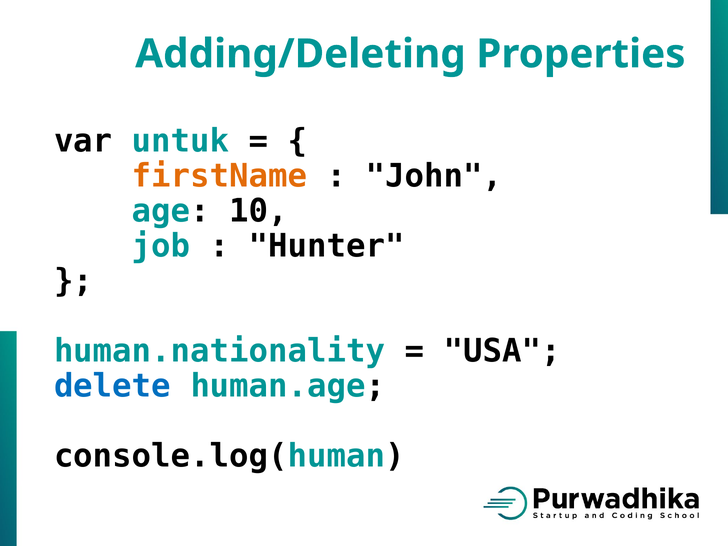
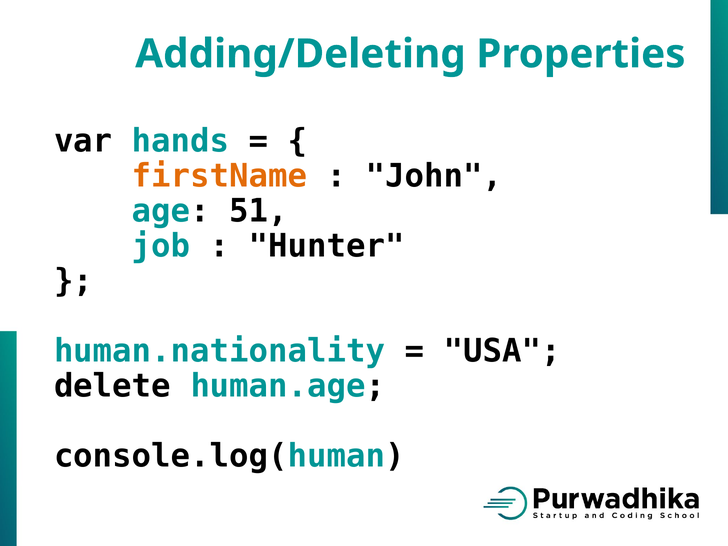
untuk: untuk -> hands
10: 10 -> 51
delete colour: blue -> black
